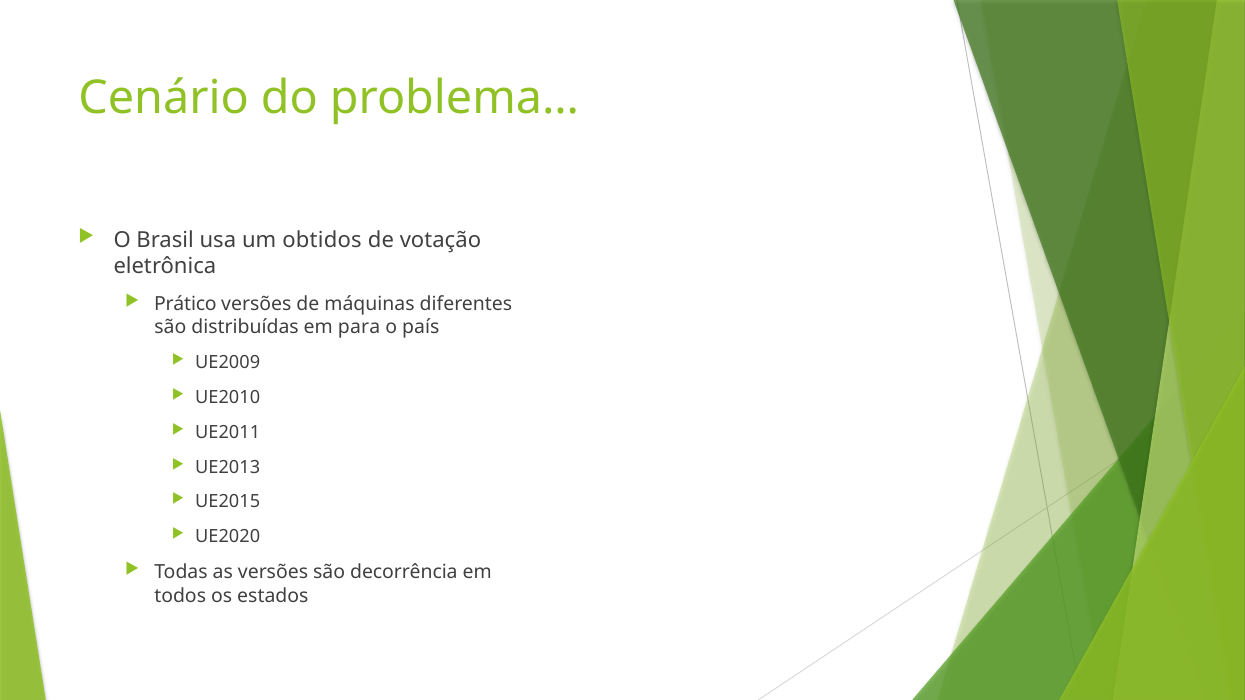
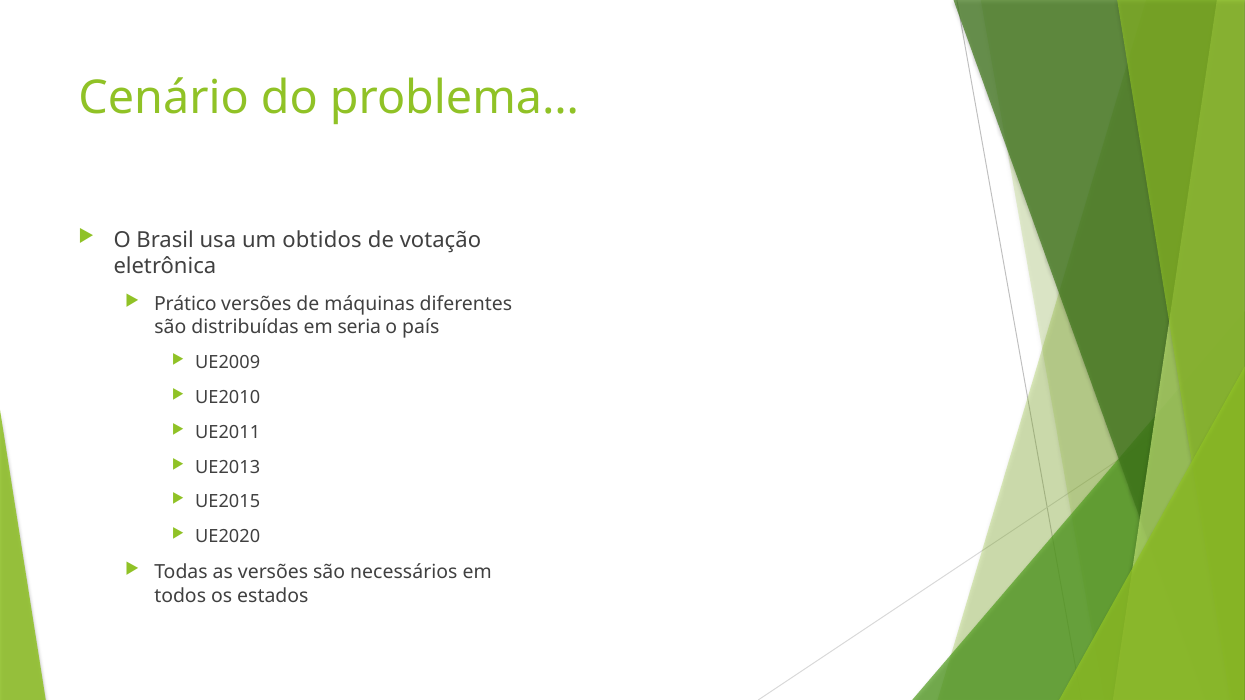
para: para -> seria
decorrência: decorrência -> necessários
